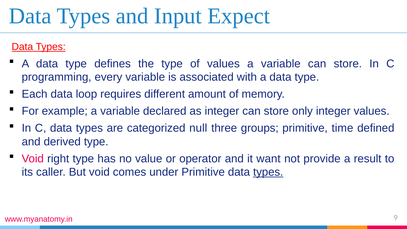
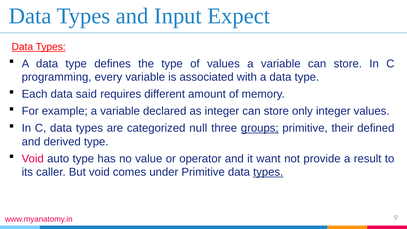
loop: loop -> said
groups underline: none -> present
time: time -> their
right: right -> auto
